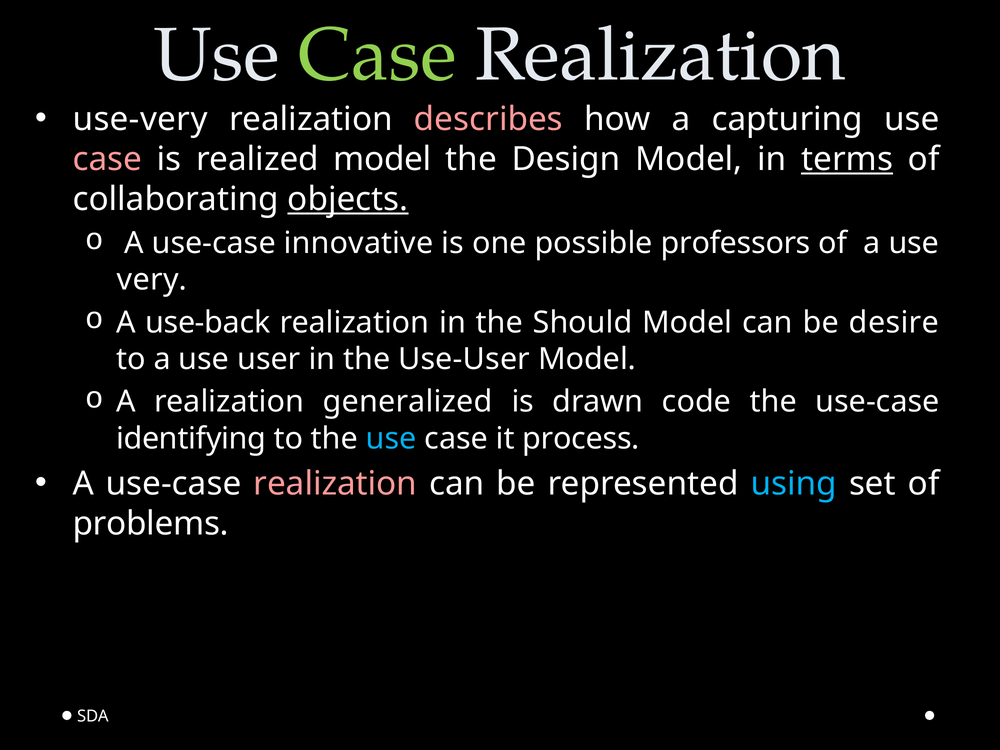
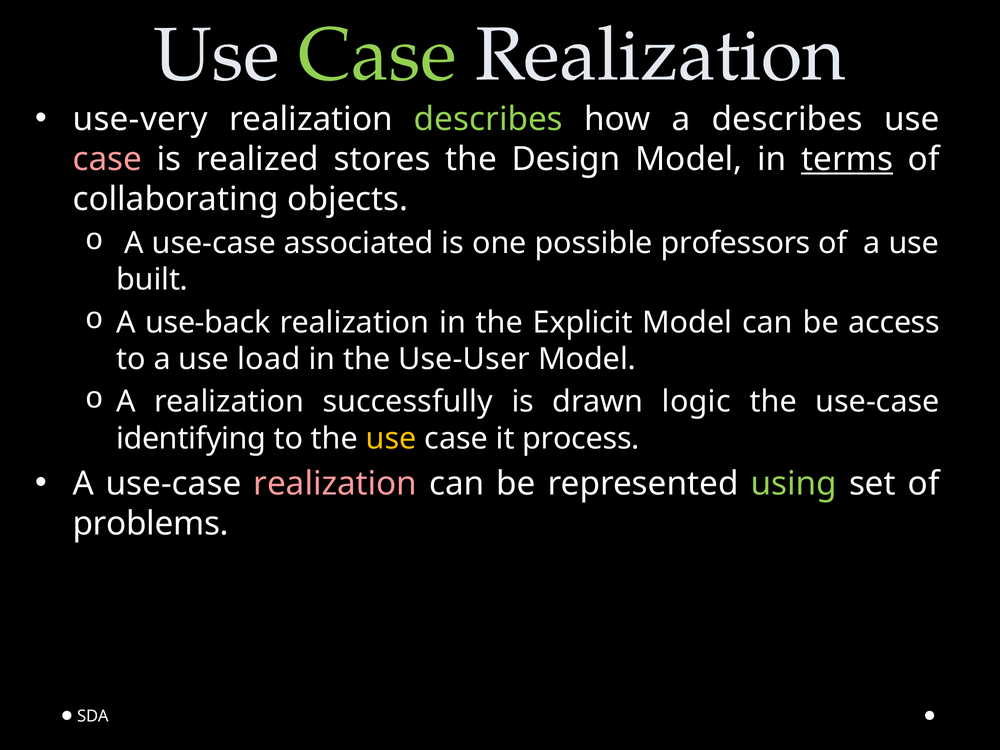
describes at (488, 119) colour: pink -> light green
a capturing: capturing -> describes
realized model: model -> stores
objects underline: present -> none
innovative: innovative -> associated
very: very -> built
Should: Should -> Explicit
desire: desire -> access
user: user -> load
generalized: generalized -> successfully
code: code -> logic
use at (391, 438) colour: light blue -> yellow
using colour: light blue -> light green
